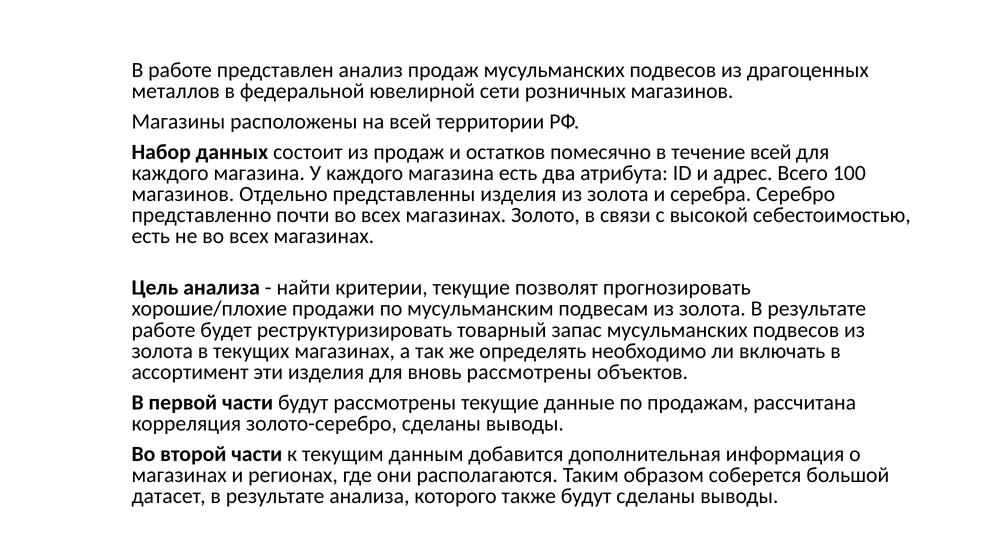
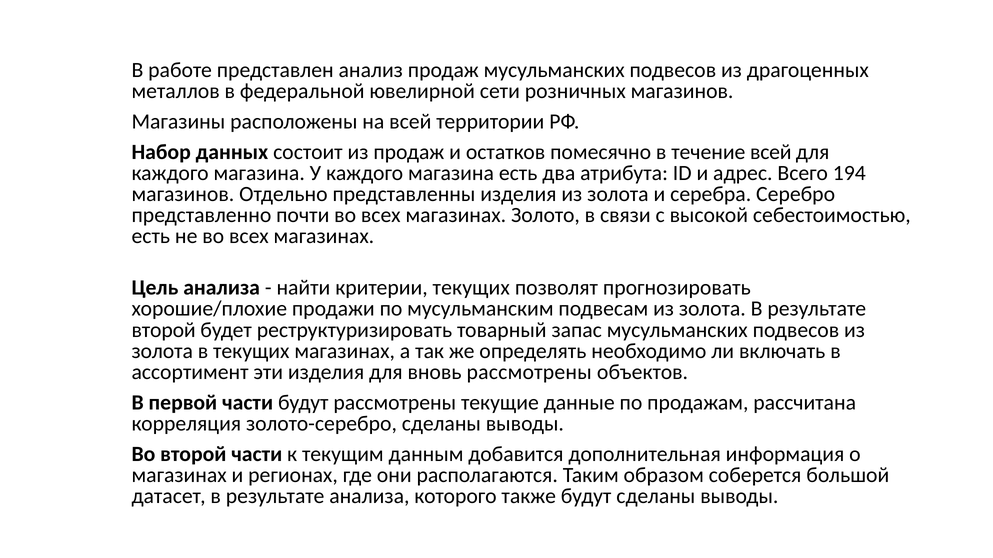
100: 100 -> 194
критерии текущие: текущие -> текущих
работе at (164, 330): работе -> второй
